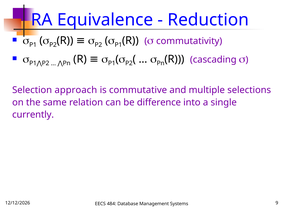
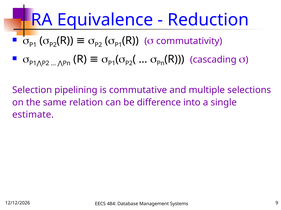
approach: approach -> pipelining
currently: currently -> estimate
